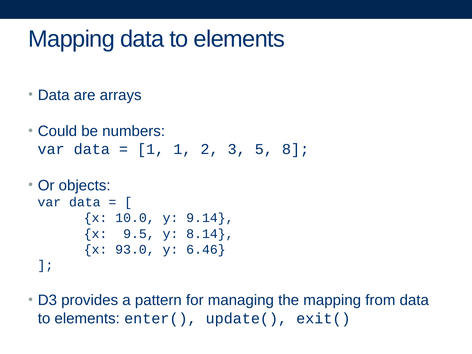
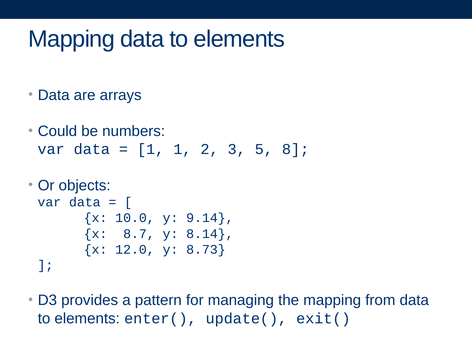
9.5: 9.5 -> 8.7
93.0: 93.0 -> 12.0
6.46: 6.46 -> 8.73
